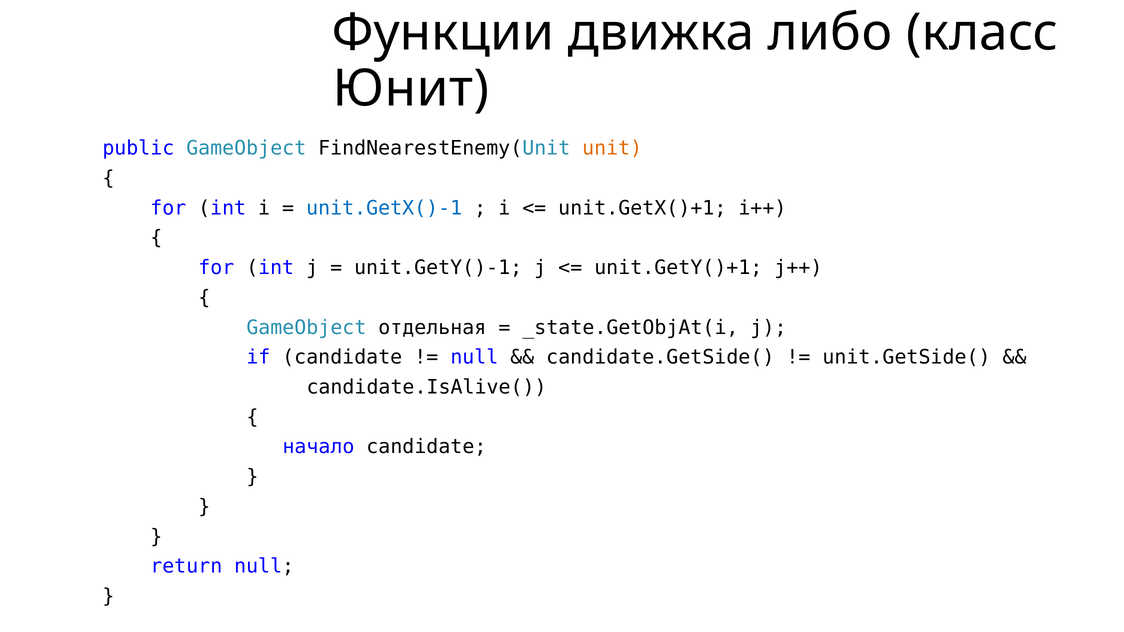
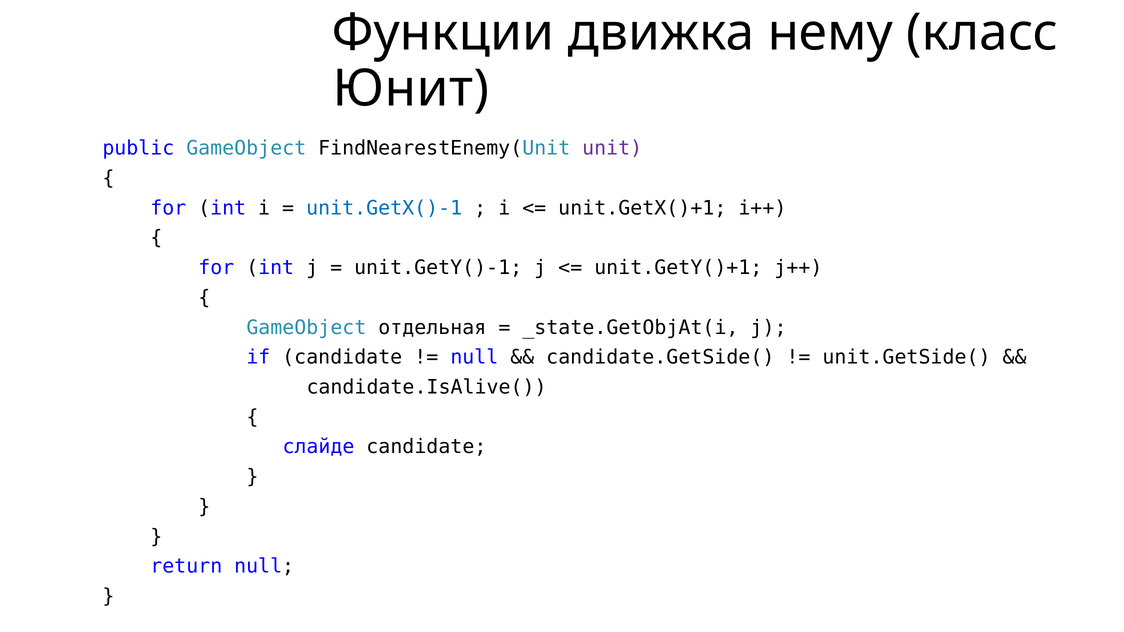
либо: либо -> нему
unit colour: orange -> purple
начало: начало -> слайде
